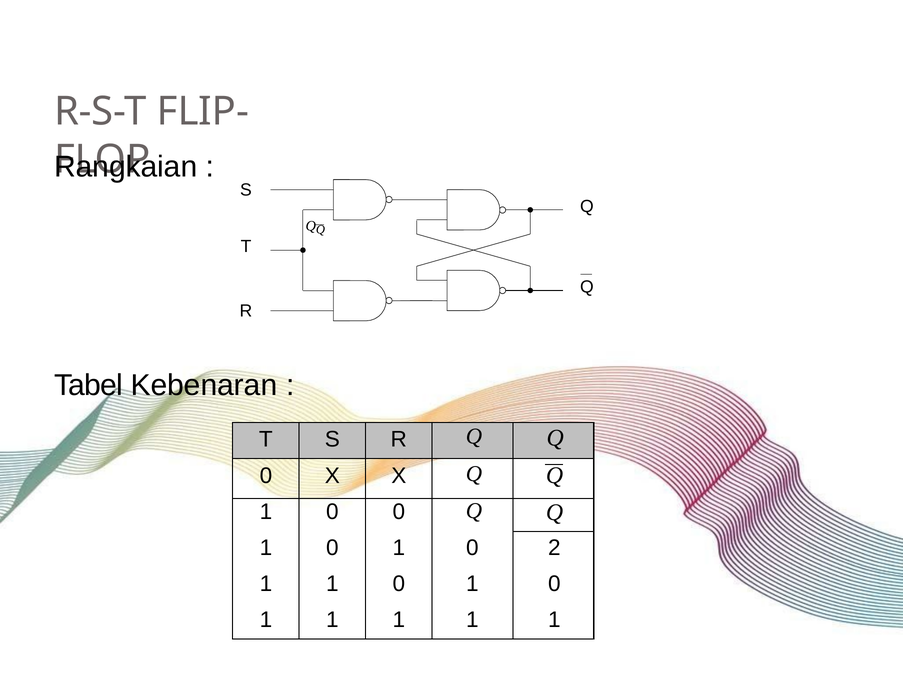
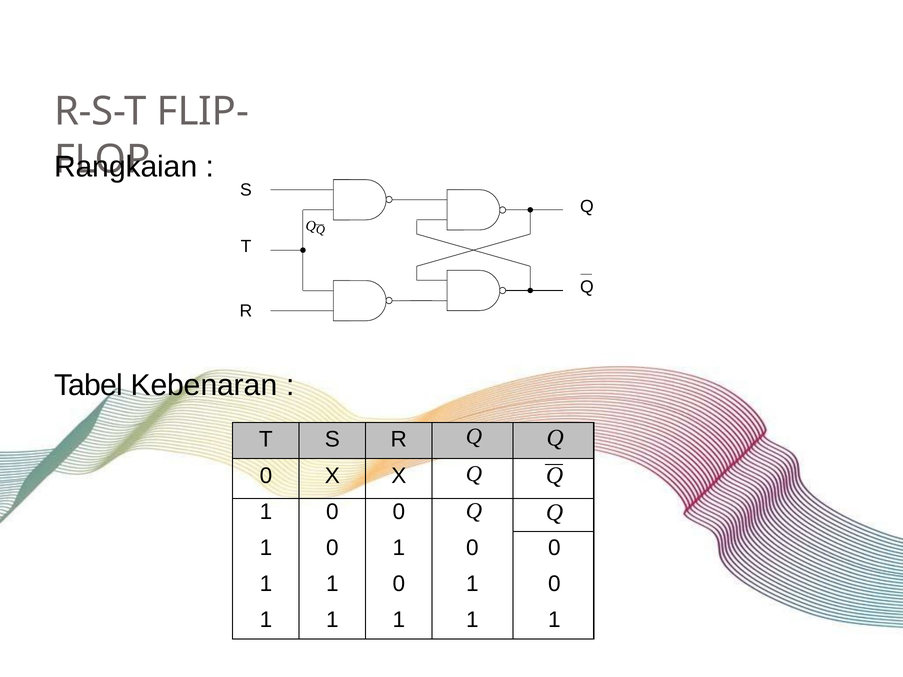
0 1 0 2: 2 -> 0
